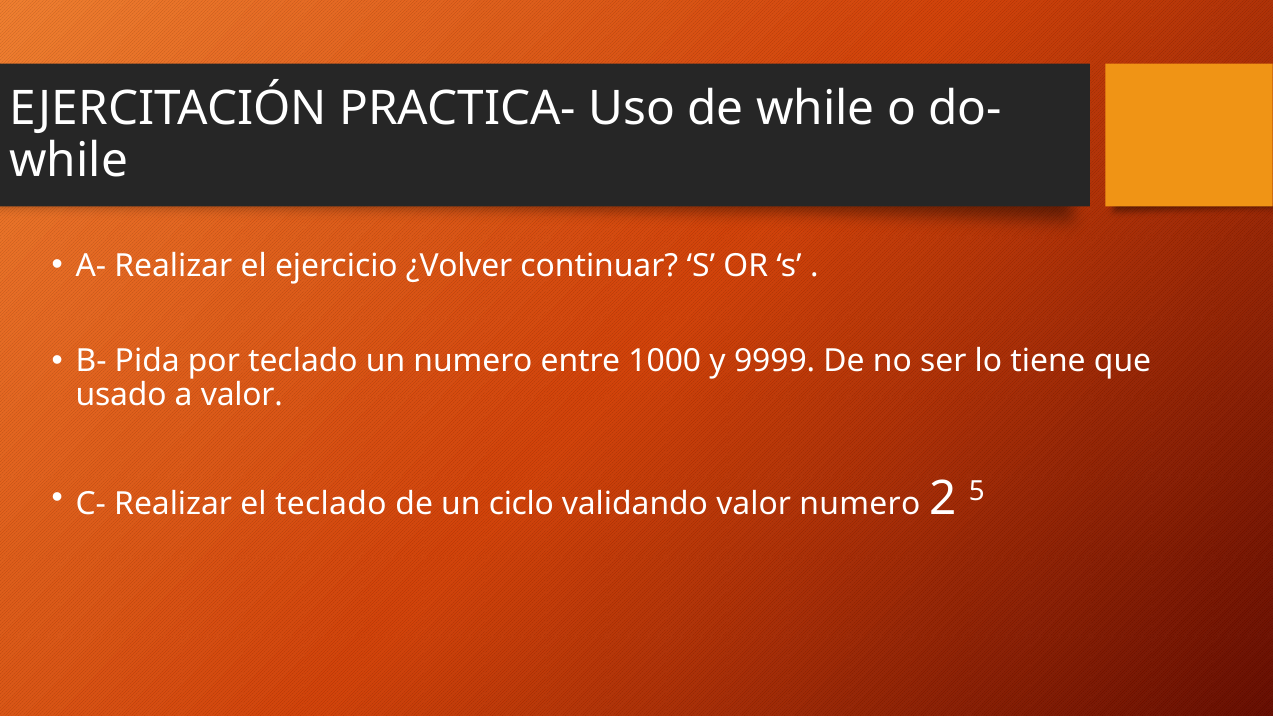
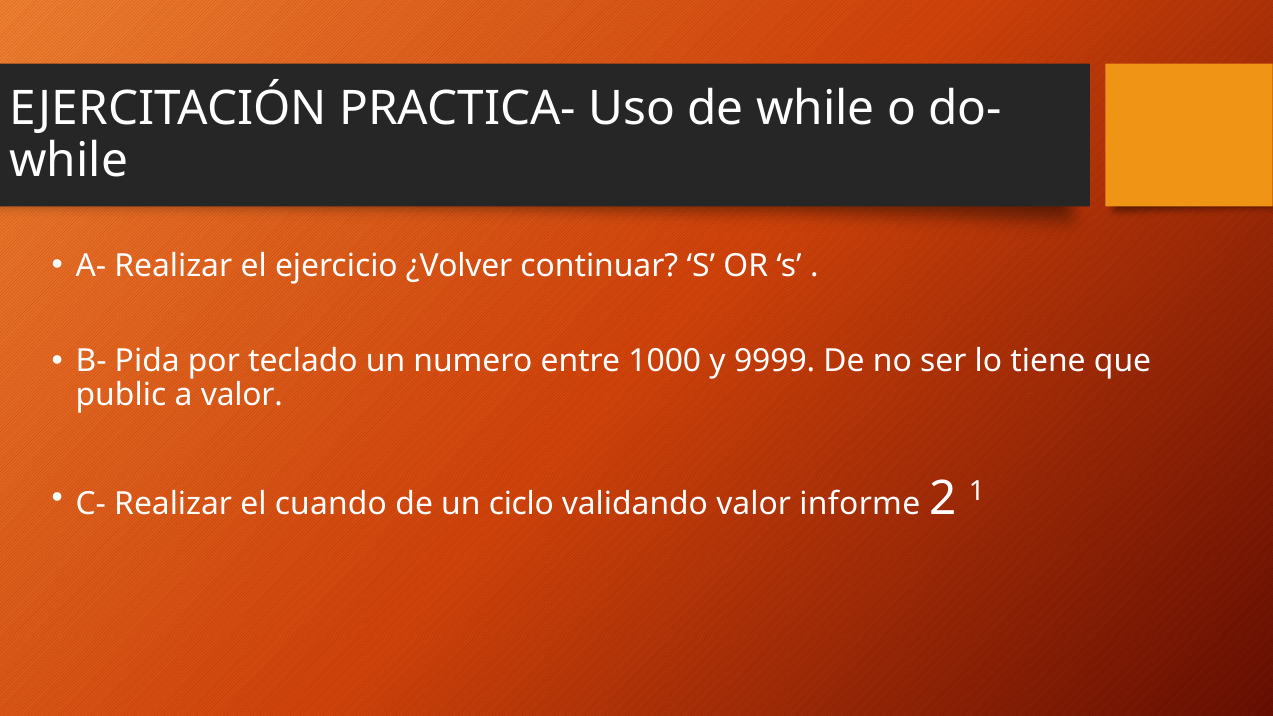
usado: usado -> public
el teclado: teclado -> cuando
valor numero: numero -> informe
5: 5 -> 1
